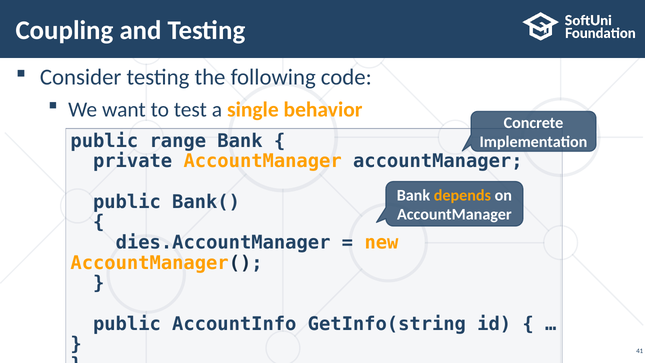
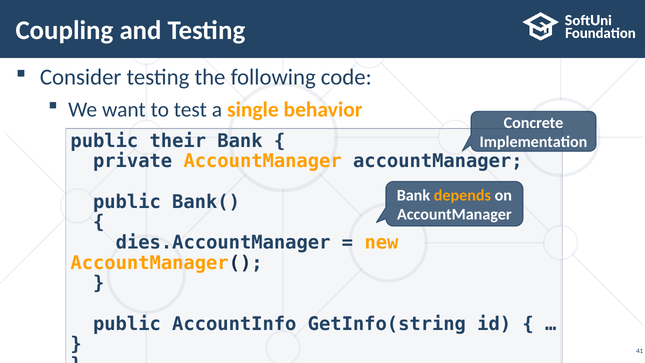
range: range -> their
